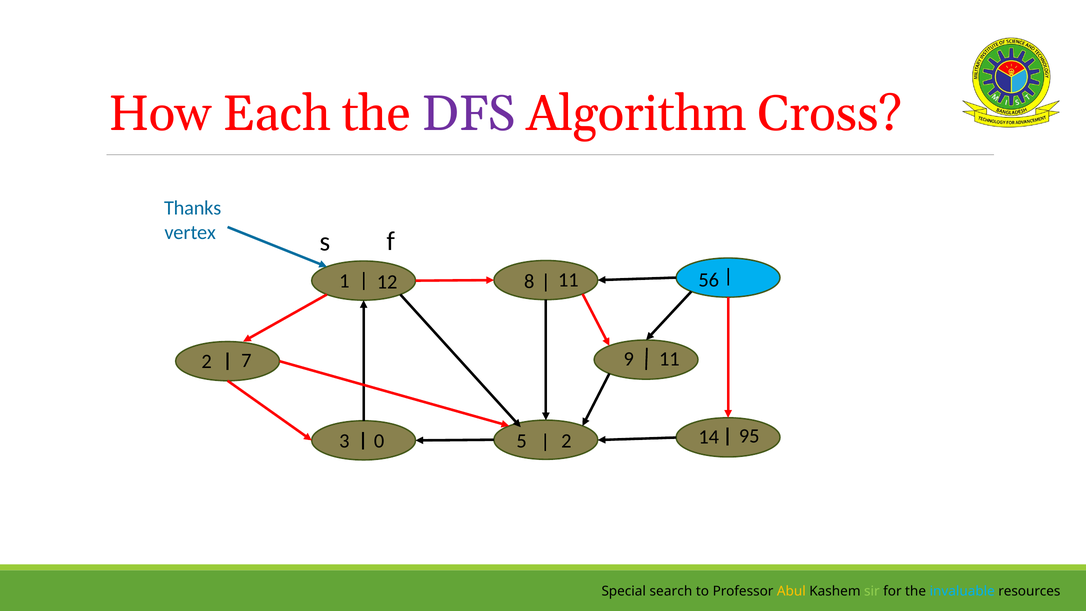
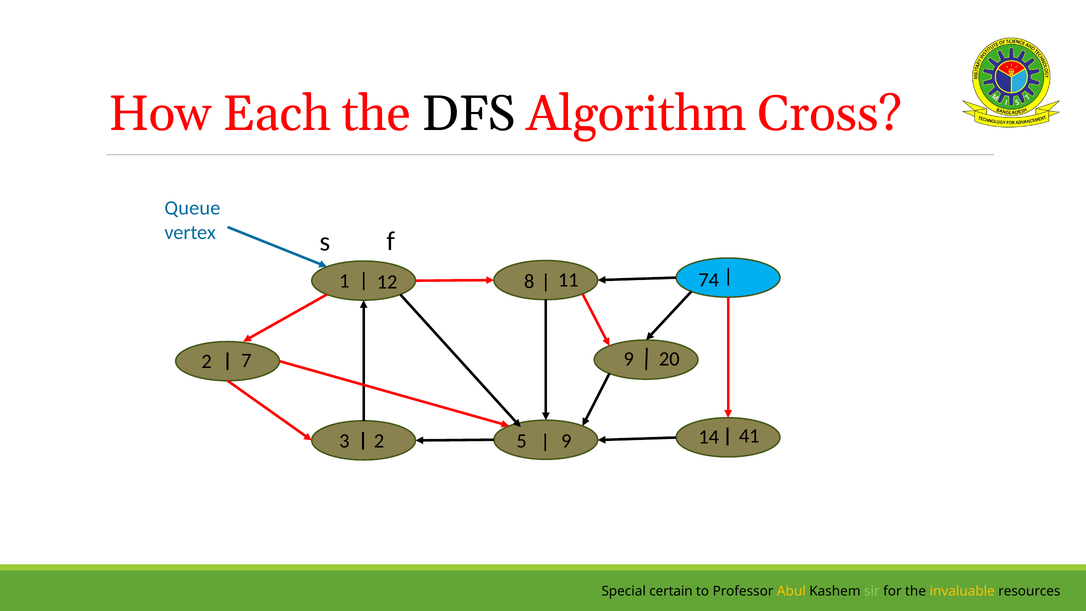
DFS colour: purple -> black
Thanks: Thanks -> Queue
56: 56 -> 74
9 11: 11 -> 20
95: 95 -> 41
3 0: 0 -> 2
5 2: 2 -> 9
search: search -> certain
invaluable colour: light blue -> yellow
